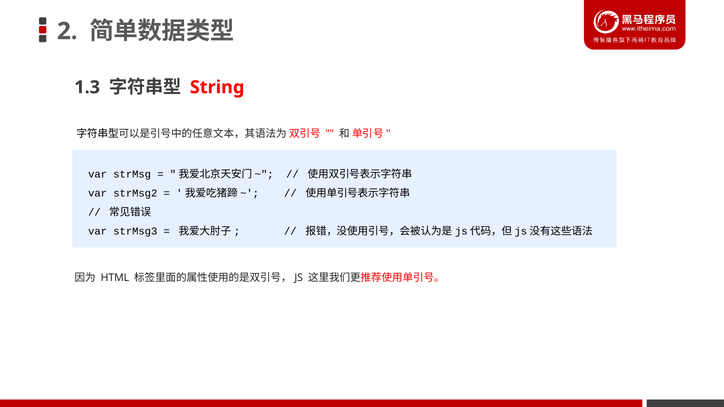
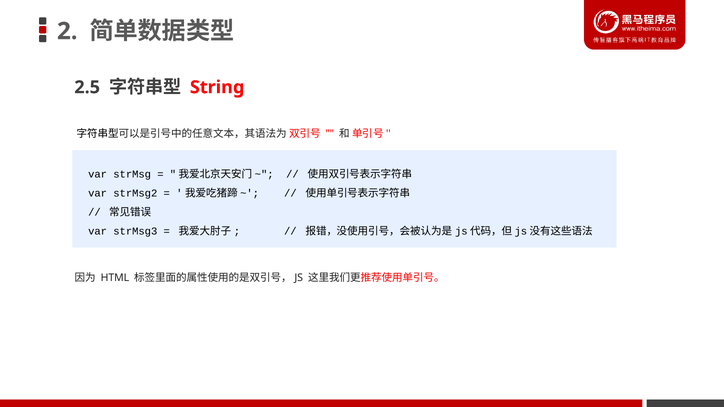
1.3: 1.3 -> 2.5
